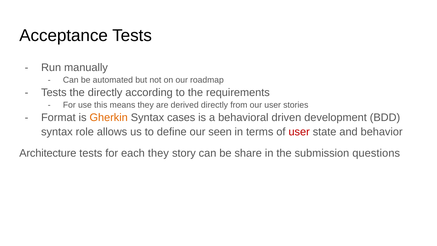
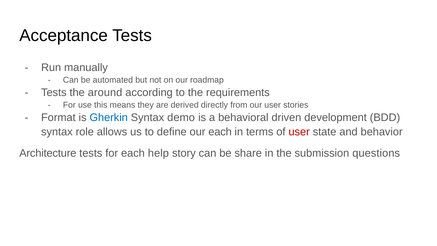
the directly: directly -> around
Gherkin colour: orange -> blue
cases: cases -> demo
our seen: seen -> each
each they: they -> help
